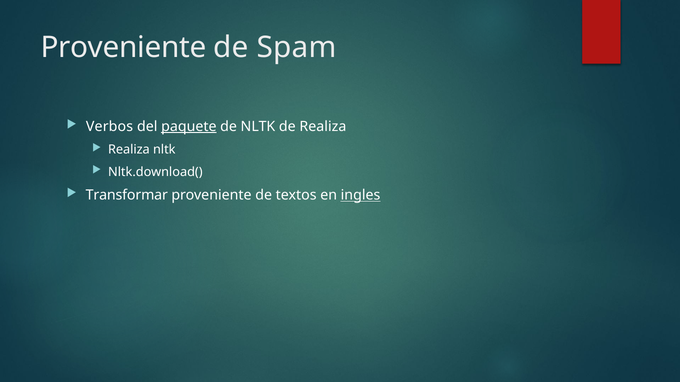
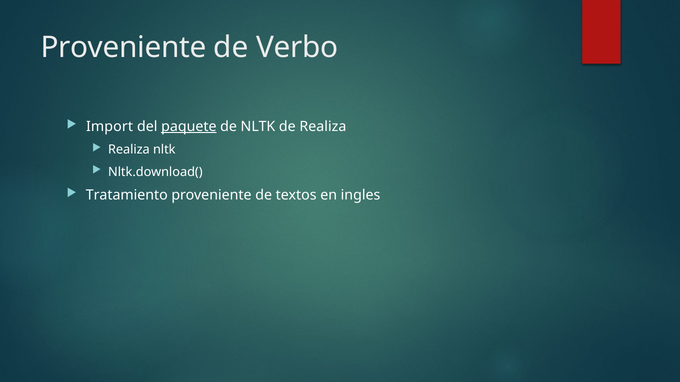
Spam: Spam -> Verbo
Verbos: Verbos -> Import
Transformar: Transformar -> Tratamiento
ingles underline: present -> none
